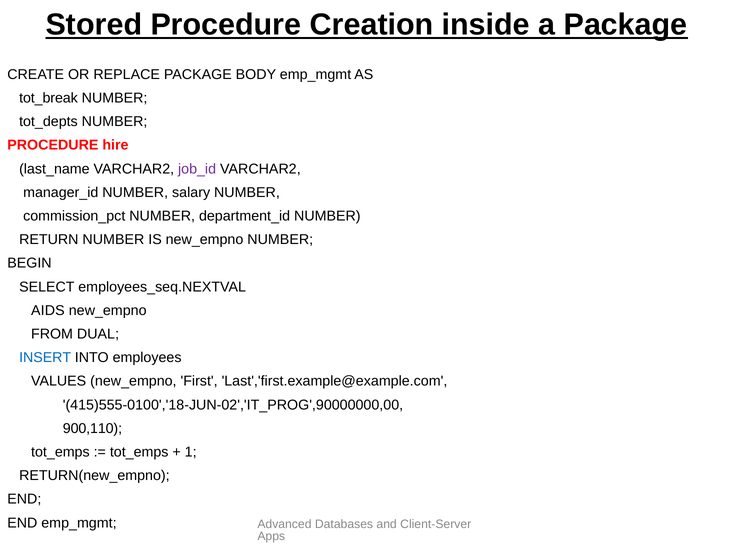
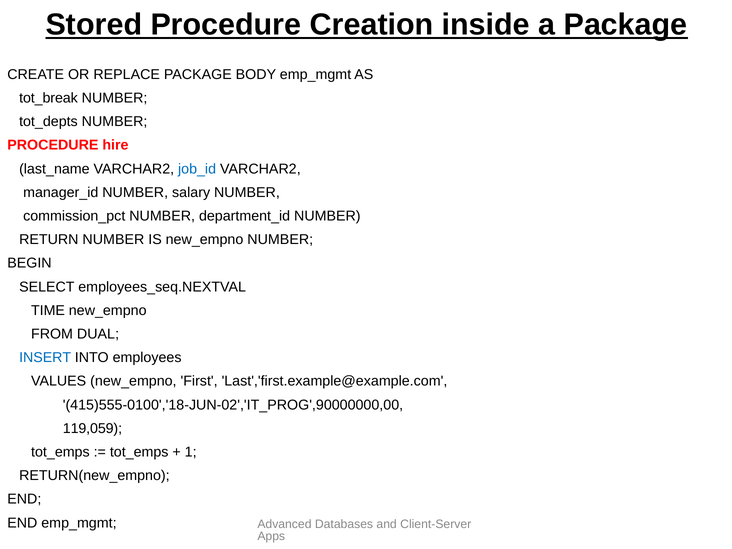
job_id colour: purple -> blue
AIDS: AIDS -> TIME
900,110: 900,110 -> 119,059
